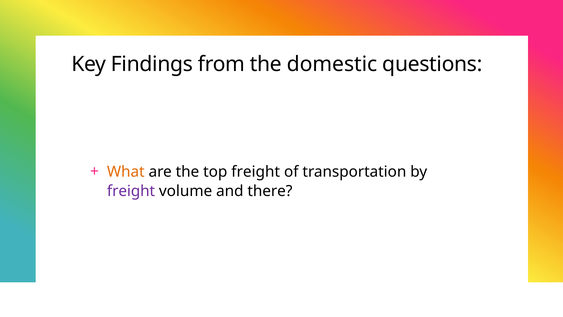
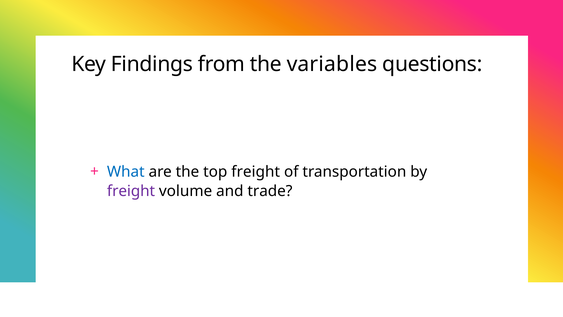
domestic: domestic -> variables
What colour: orange -> blue
there: there -> trade
